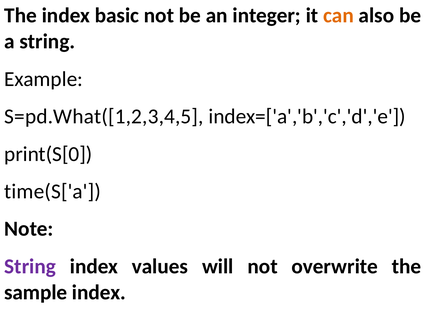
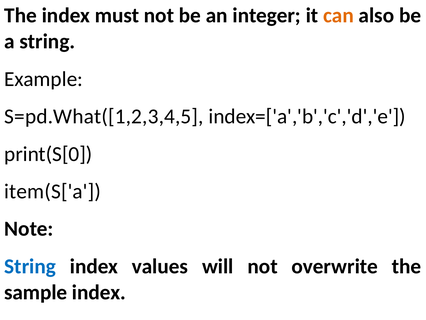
basic: basic -> must
time(S['a: time(S['a -> item(S['a
String at (30, 266) colour: purple -> blue
